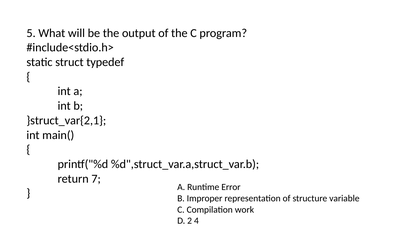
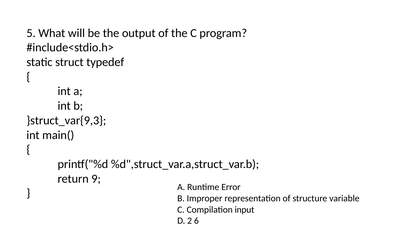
}struct_var{2,1: }struct_var{2,1 -> }struct_var{9,3
7: 7 -> 9
work: work -> input
4: 4 -> 6
